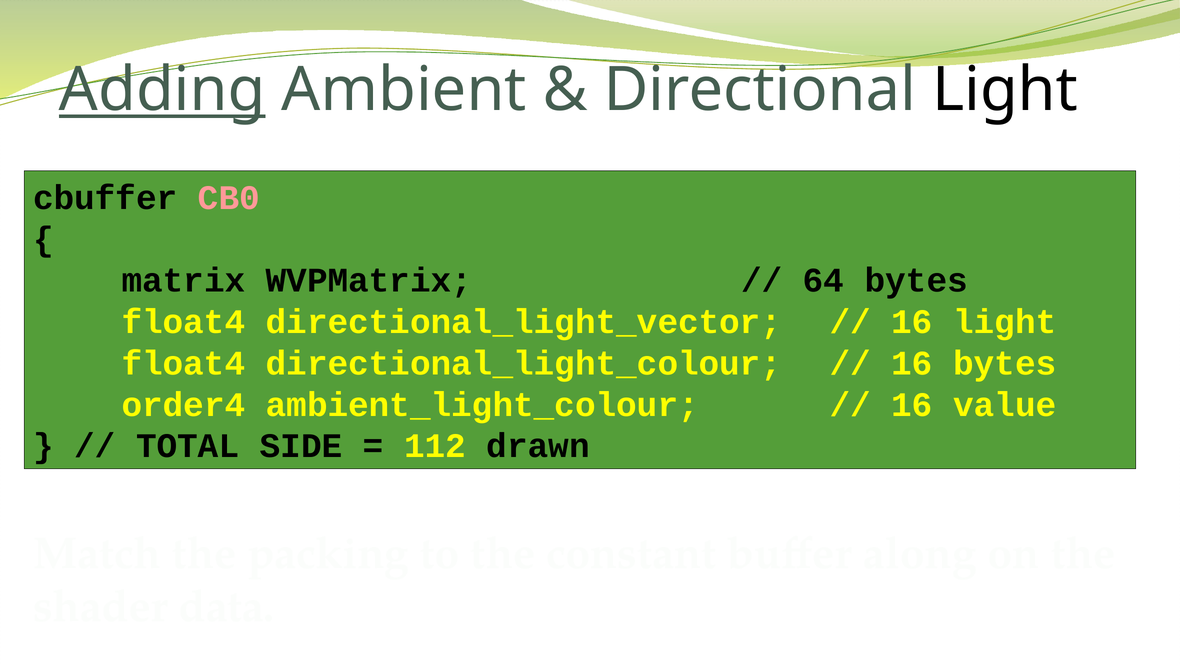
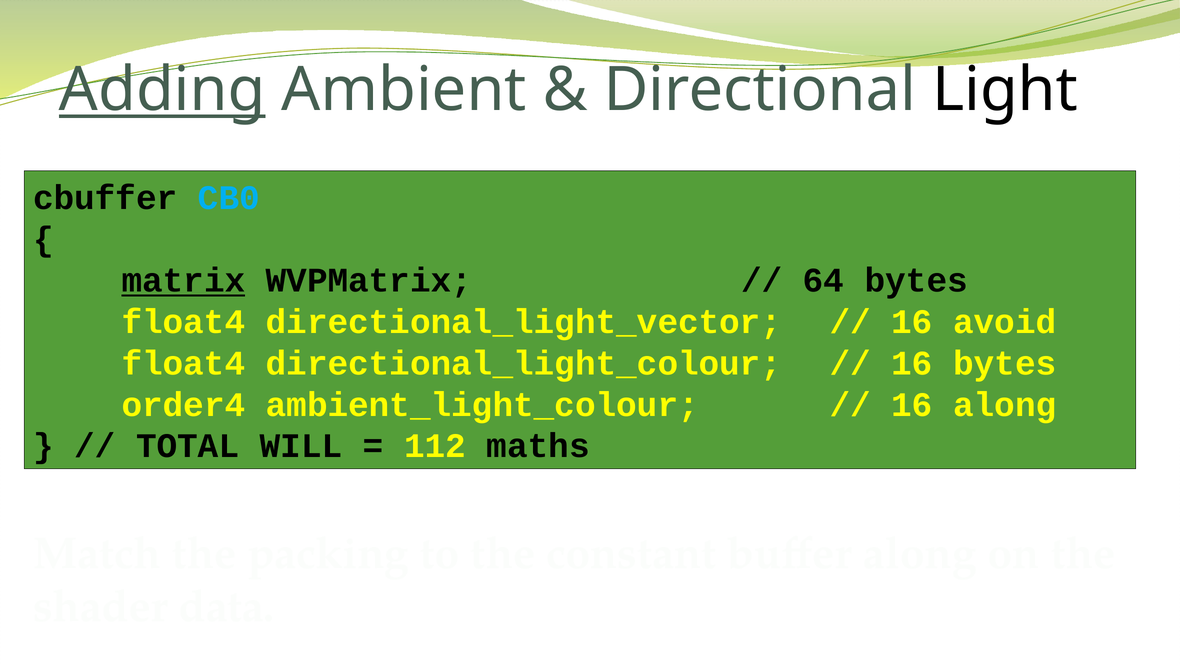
CB0 colour: pink -> light blue
matrix underline: none -> present
16 light: light -> avoid
16 value: value -> along
SIDE: SIDE -> WILL
drawn: drawn -> maths
